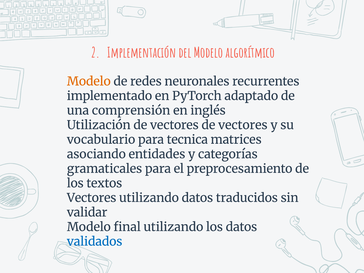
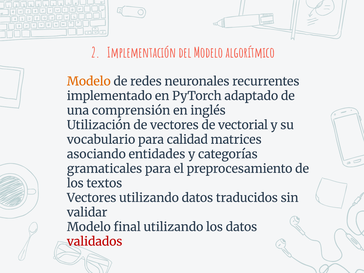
vectores de vectores: vectores -> vectorial
tecnica: tecnica -> calidad
validados colour: blue -> red
